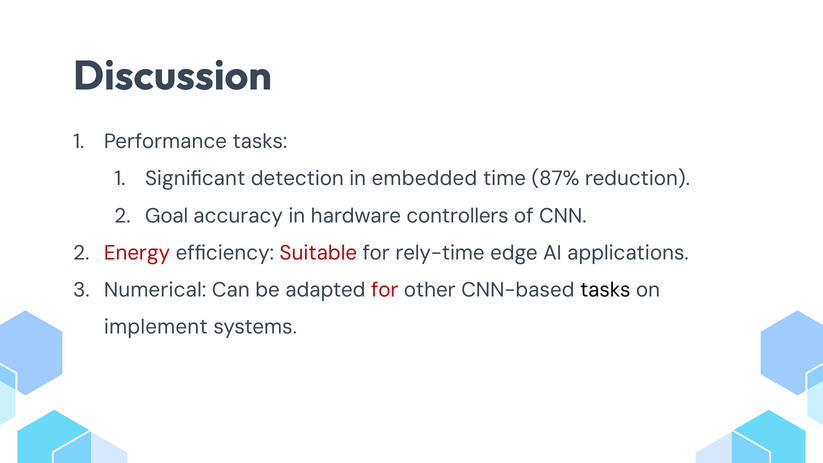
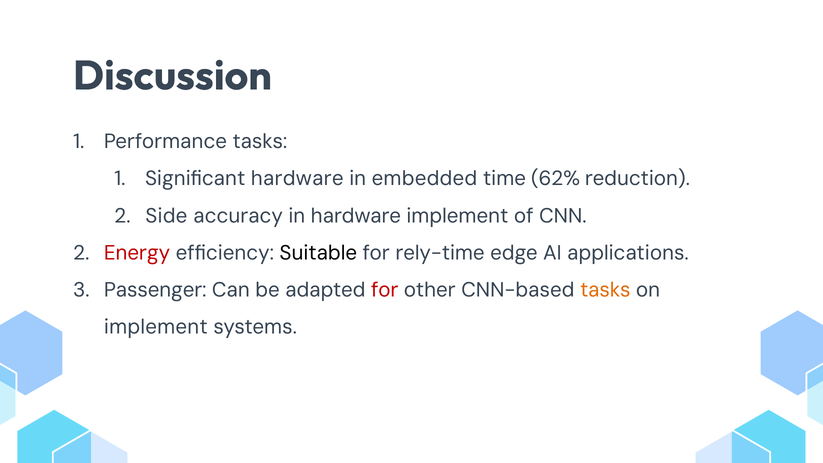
Significant detection: detection -> hardware
87%: 87% -> 62%
Goal: Goal -> Side
hardware controllers: controllers -> implement
Suitable colour: red -> black
Numerical: Numerical -> Passenger
tasks at (605, 290) colour: black -> orange
